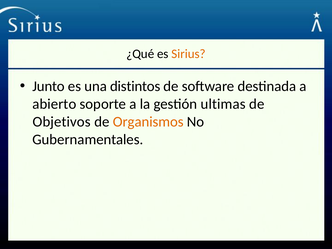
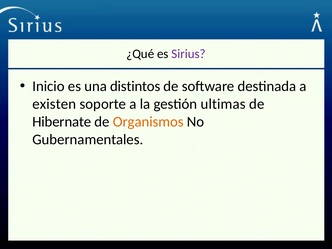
Sirius colour: orange -> purple
Junto: Junto -> Inicio
abierto: abierto -> existen
Objetivos: Objetivos -> Hibernate
